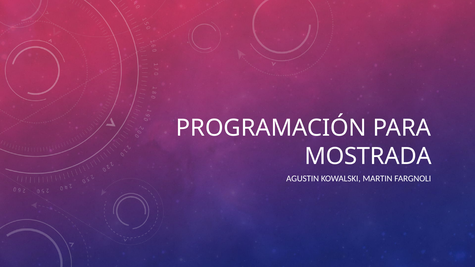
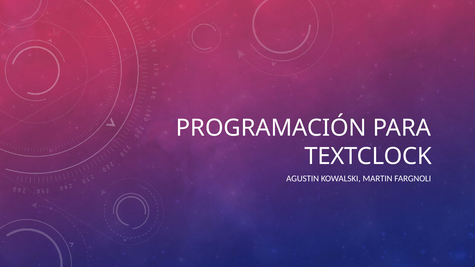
MOSTRADA: MOSTRADA -> TEXTCLOCK
